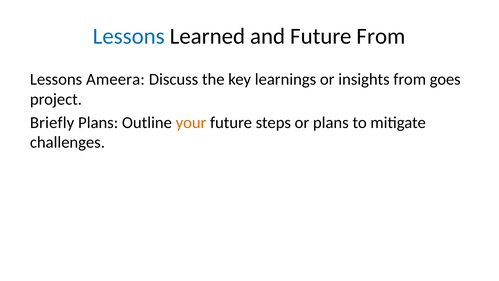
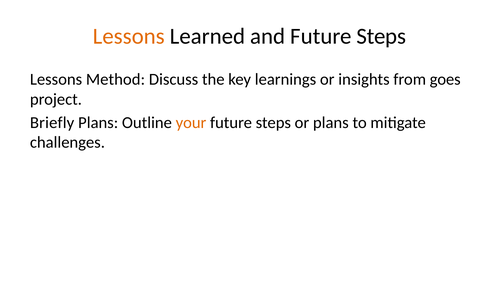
Lessons at (129, 36) colour: blue -> orange
and Future From: From -> Steps
Ameera: Ameera -> Method
